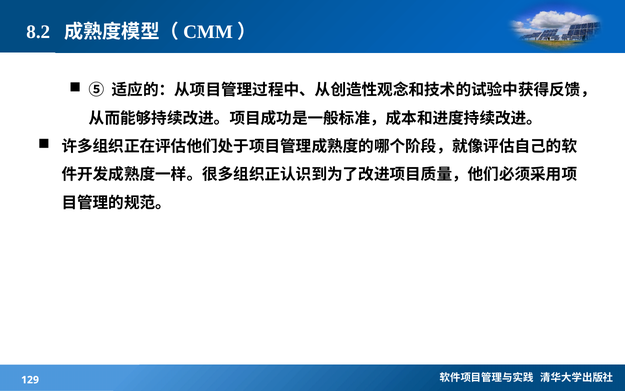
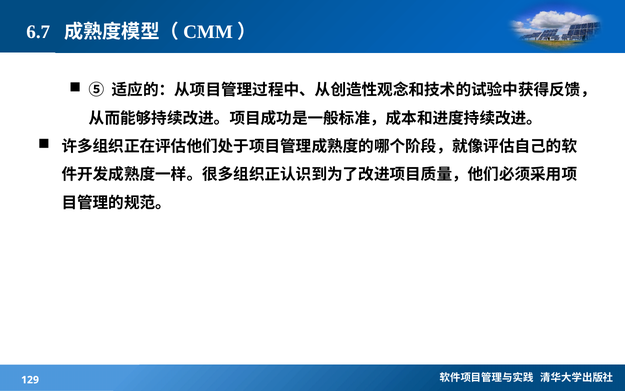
8.2: 8.2 -> 6.7
